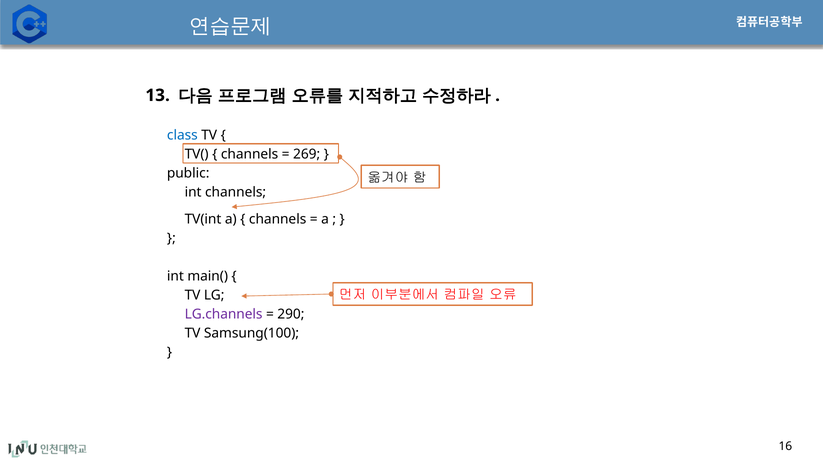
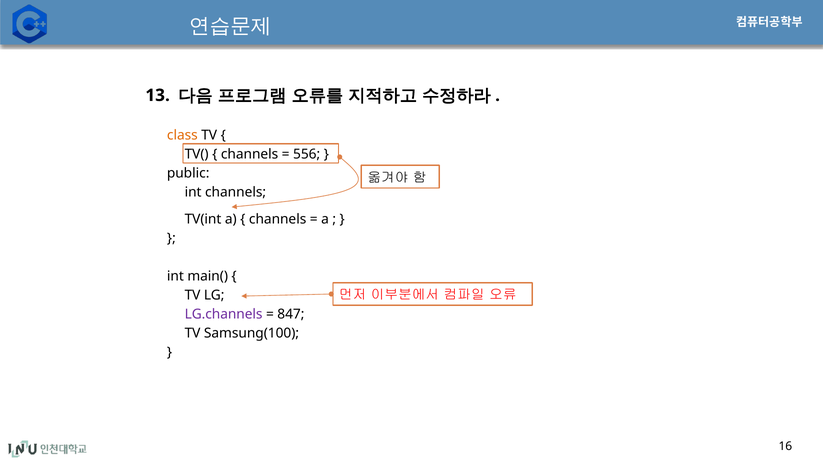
class colour: blue -> orange
269: 269 -> 556
290: 290 -> 847
